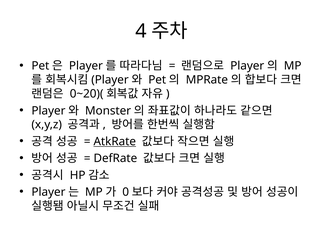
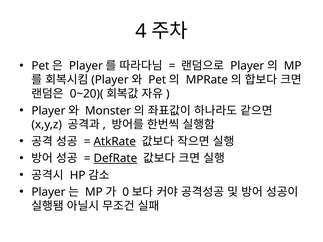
DefRate underline: none -> present
